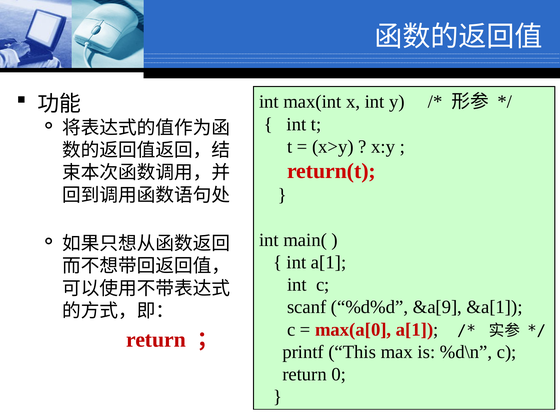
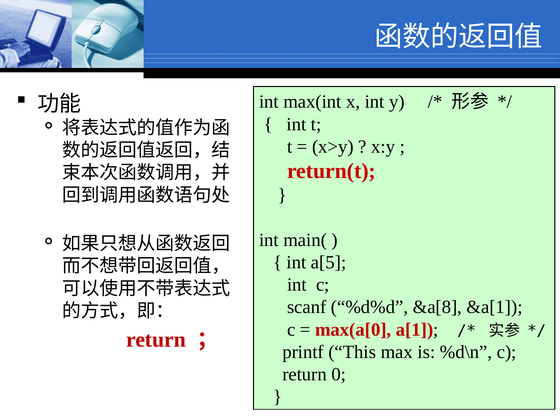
int a[1: a[1 -> a[5
&a[9: &a[9 -> &a[8
